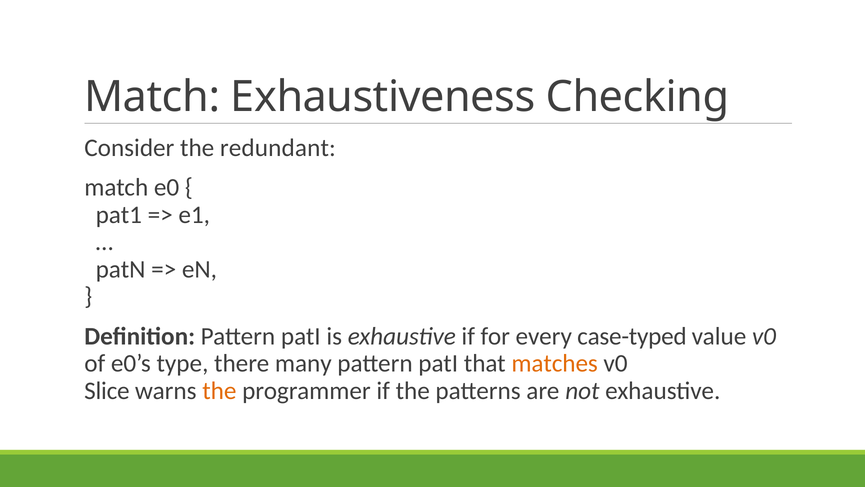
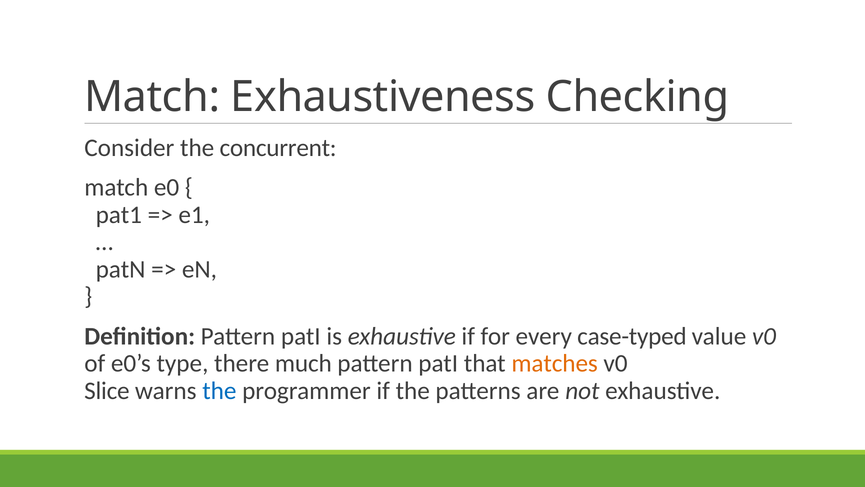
redundant: redundant -> concurrent
many: many -> much
the at (219, 390) colour: orange -> blue
